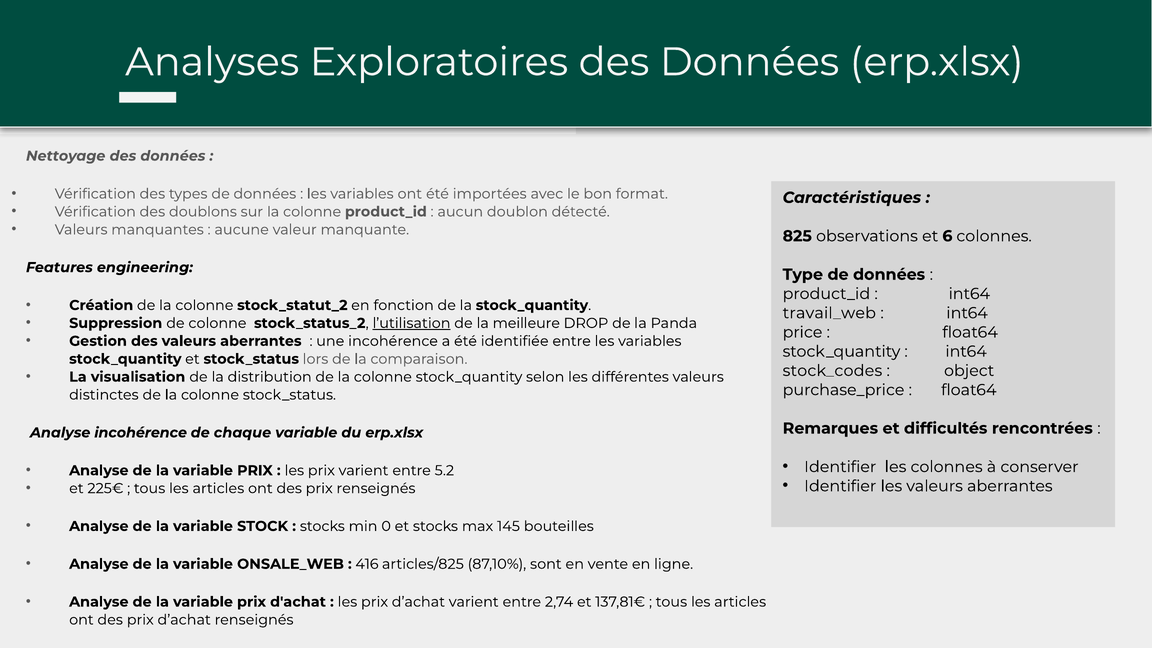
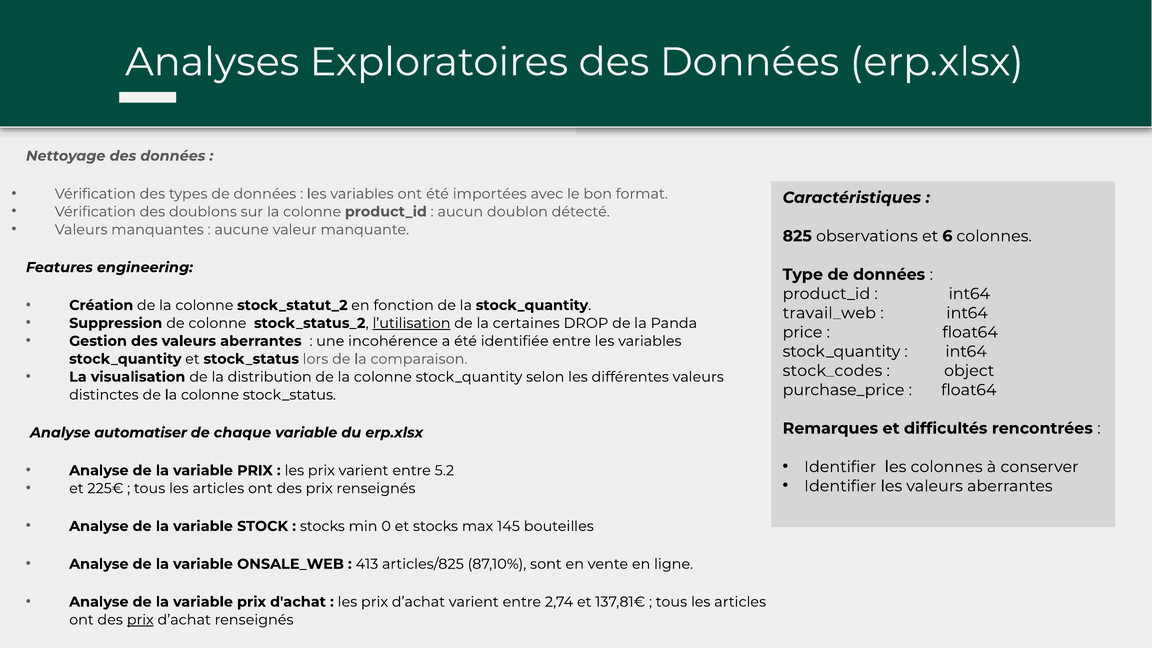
meilleure: meilleure -> certaines
Analyse incohérence: incohérence -> automatiser
416: 416 -> 413
prix at (140, 620) underline: none -> present
